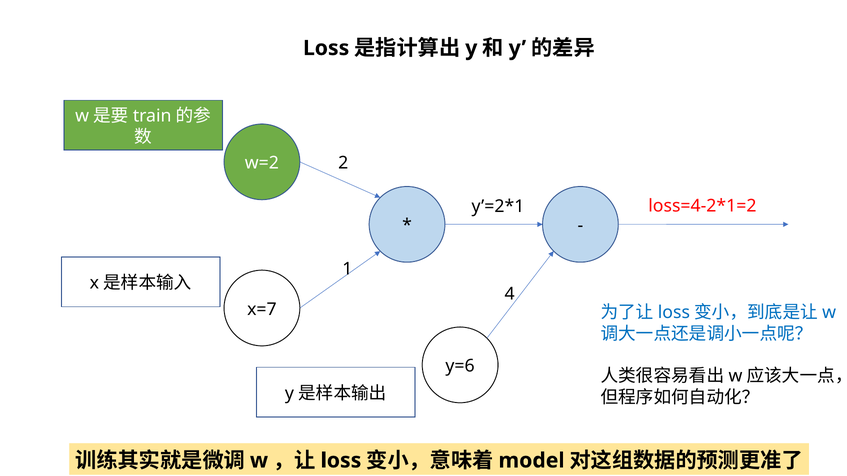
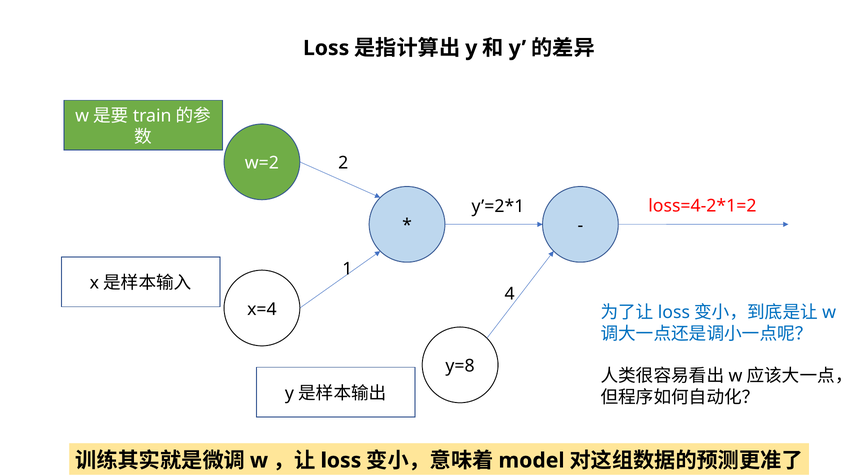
x=7: x=7 -> x=4
y=6: y=6 -> y=8
